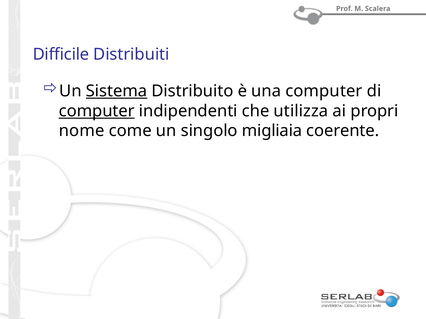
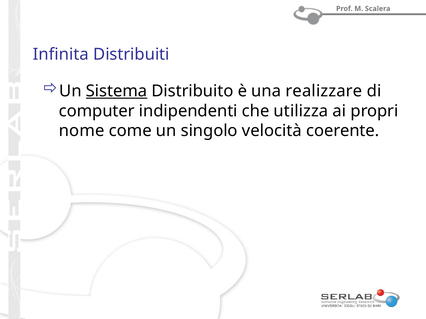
Difficile: Difficile -> Infinita
una computer: computer -> realizzare
computer at (97, 111) underline: present -> none
migliaia: migliaia -> velocità
